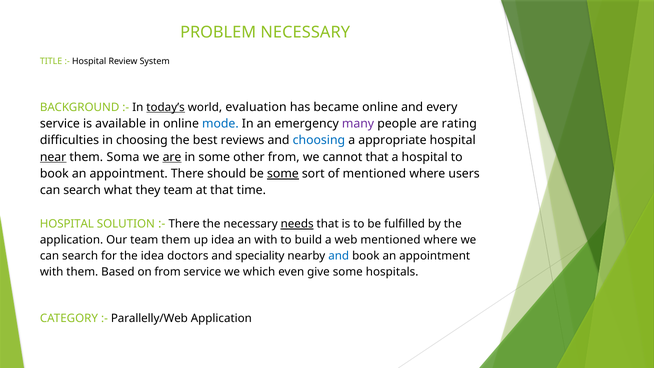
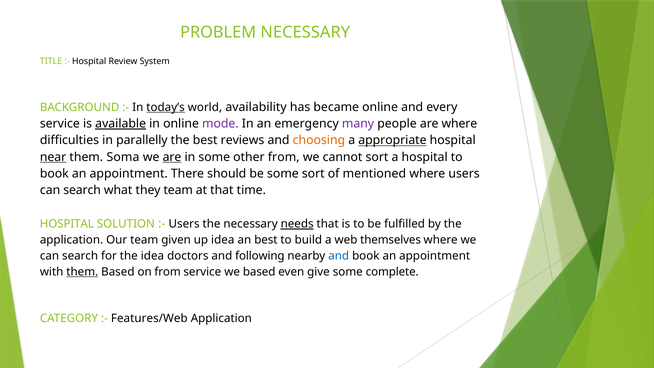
evaluation: evaluation -> availability
available underline: none -> present
mode colour: blue -> purple
are rating: rating -> where
in choosing: choosing -> parallelly
choosing at (319, 140) colour: blue -> orange
appropriate underline: none -> present
cannot that: that -> sort
some at (283, 174) underline: present -> none
There at (184, 224): There -> Users
team them: them -> given
an with: with -> best
web mentioned: mentioned -> themselves
speciality: speciality -> following
them at (82, 272) underline: none -> present
we which: which -> based
hospitals: hospitals -> complete
Parallelly/Web: Parallelly/Web -> Features/Web
